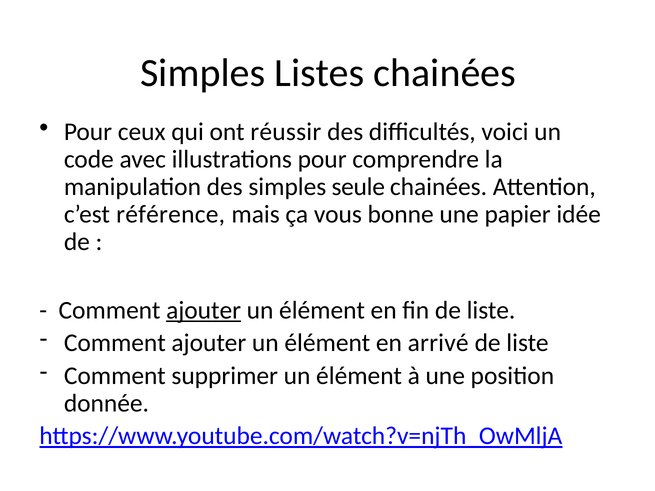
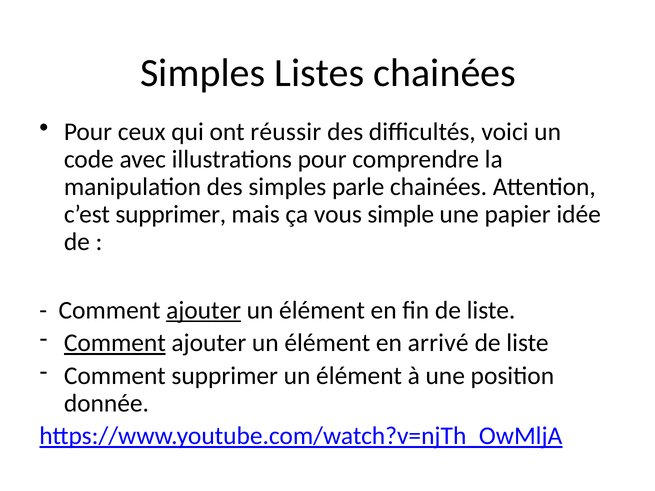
seule: seule -> parle
c’est référence: référence -> supprimer
bonne: bonne -> simple
Comment at (115, 343) underline: none -> present
